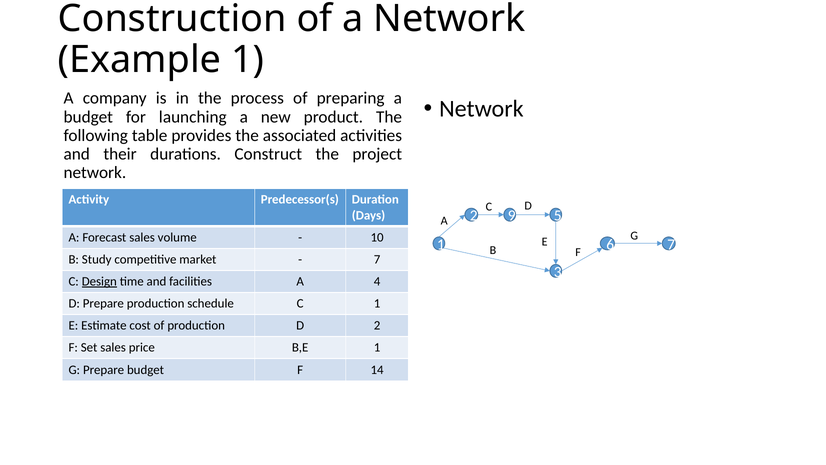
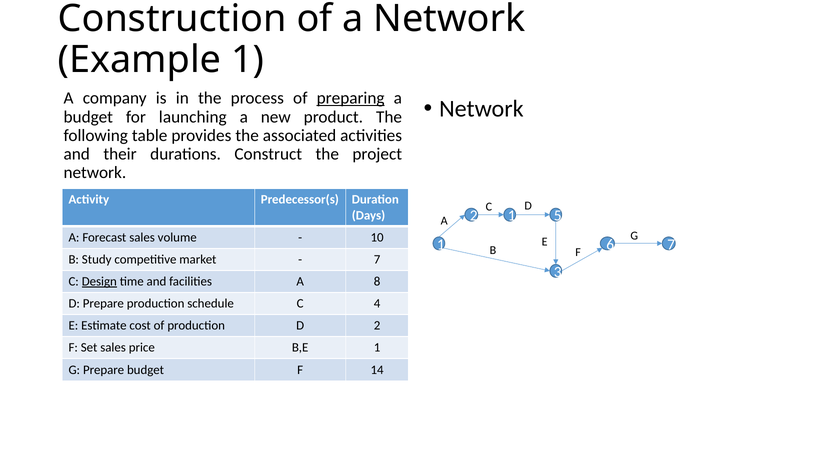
preparing underline: none -> present
2 9: 9 -> 1
4: 4 -> 8
C 1: 1 -> 4
